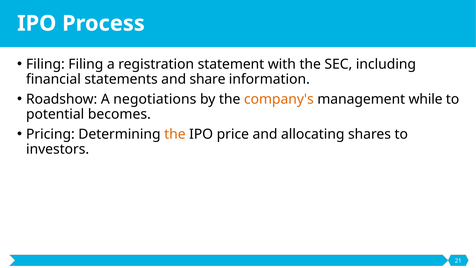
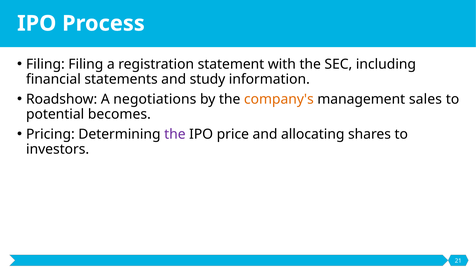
share: share -> study
while: while -> sales
the at (175, 134) colour: orange -> purple
